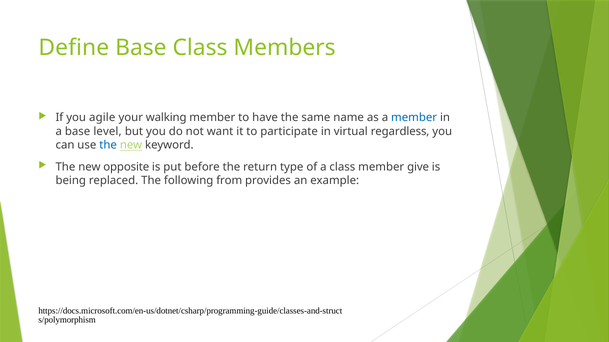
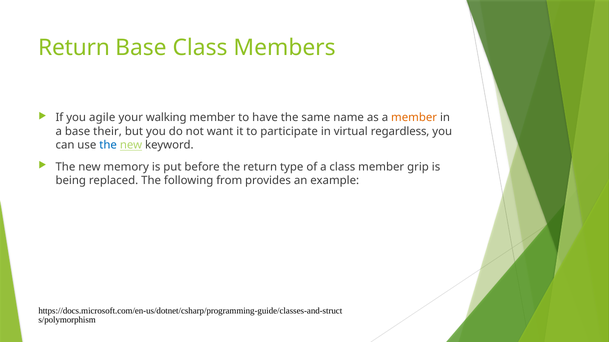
Define at (74, 48): Define -> Return
member at (414, 118) colour: blue -> orange
level: level -> their
opposite: opposite -> memory
give: give -> grip
